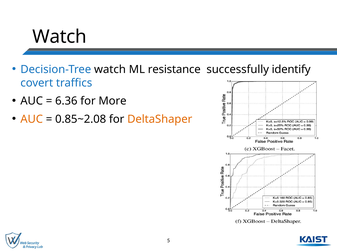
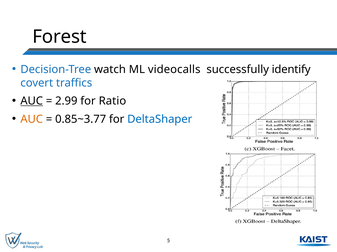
Watch at (60, 37): Watch -> Forest
resistance: resistance -> videocalls
AUC at (32, 101) underline: none -> present
6.36: 6.36 -> 2.99
More: More -> Ratio
0.85~2.08: 0.85~2.08 -> 0.85~3.77
DeltaShaper colour: orange -> blue
